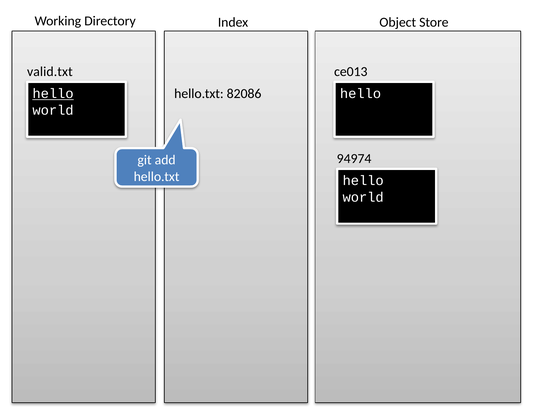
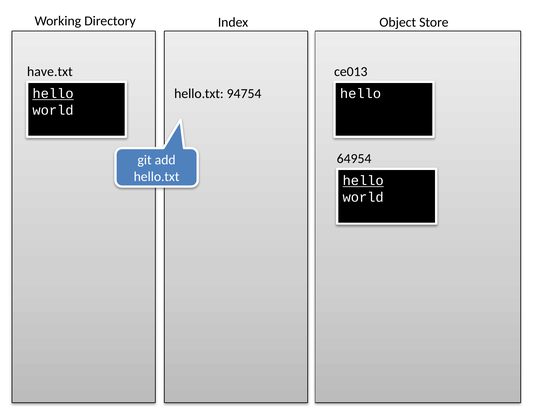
valid.txt: valid.txt -> have.txt
82086: 82086 -> 94754
94974: 94974 -> 64954
hello at (363, 181) underline: none -> present
